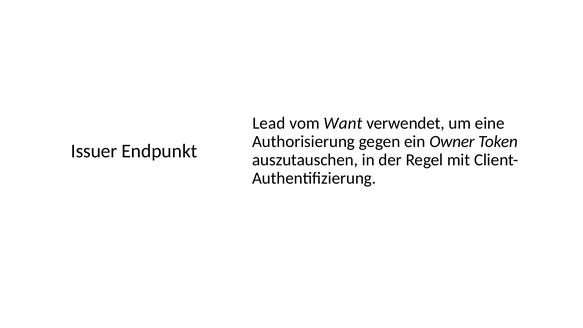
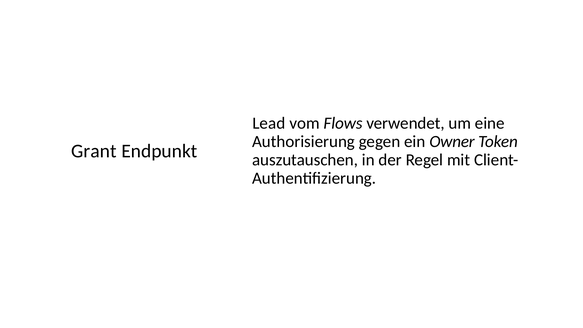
Want: Want -> Flows
Issuer: Issuer -> Grant
